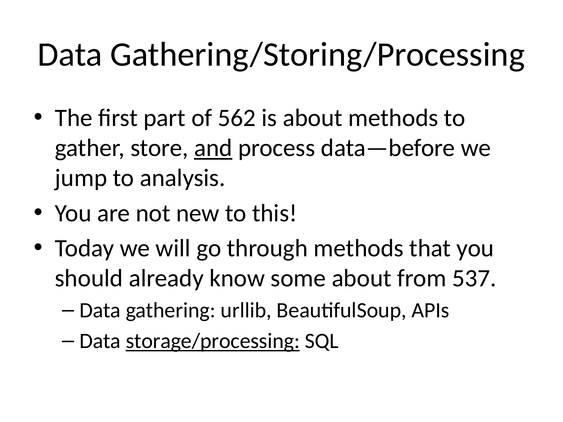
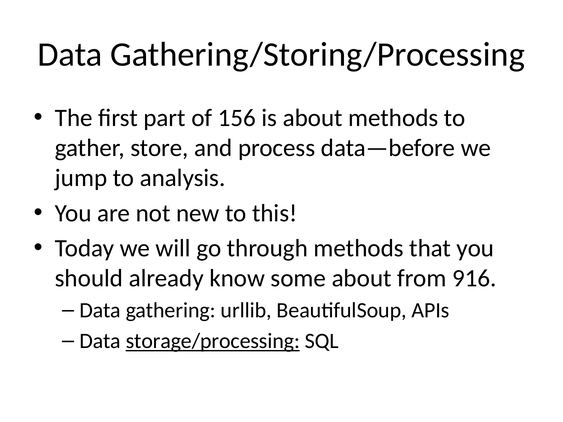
562: 562 -> 156
and underline: present -> none
537: 537 -> 916
